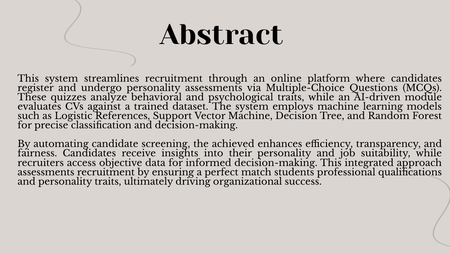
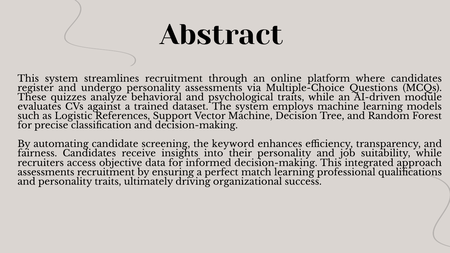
achieved: achieved -> keyword
match students: students -> learning
